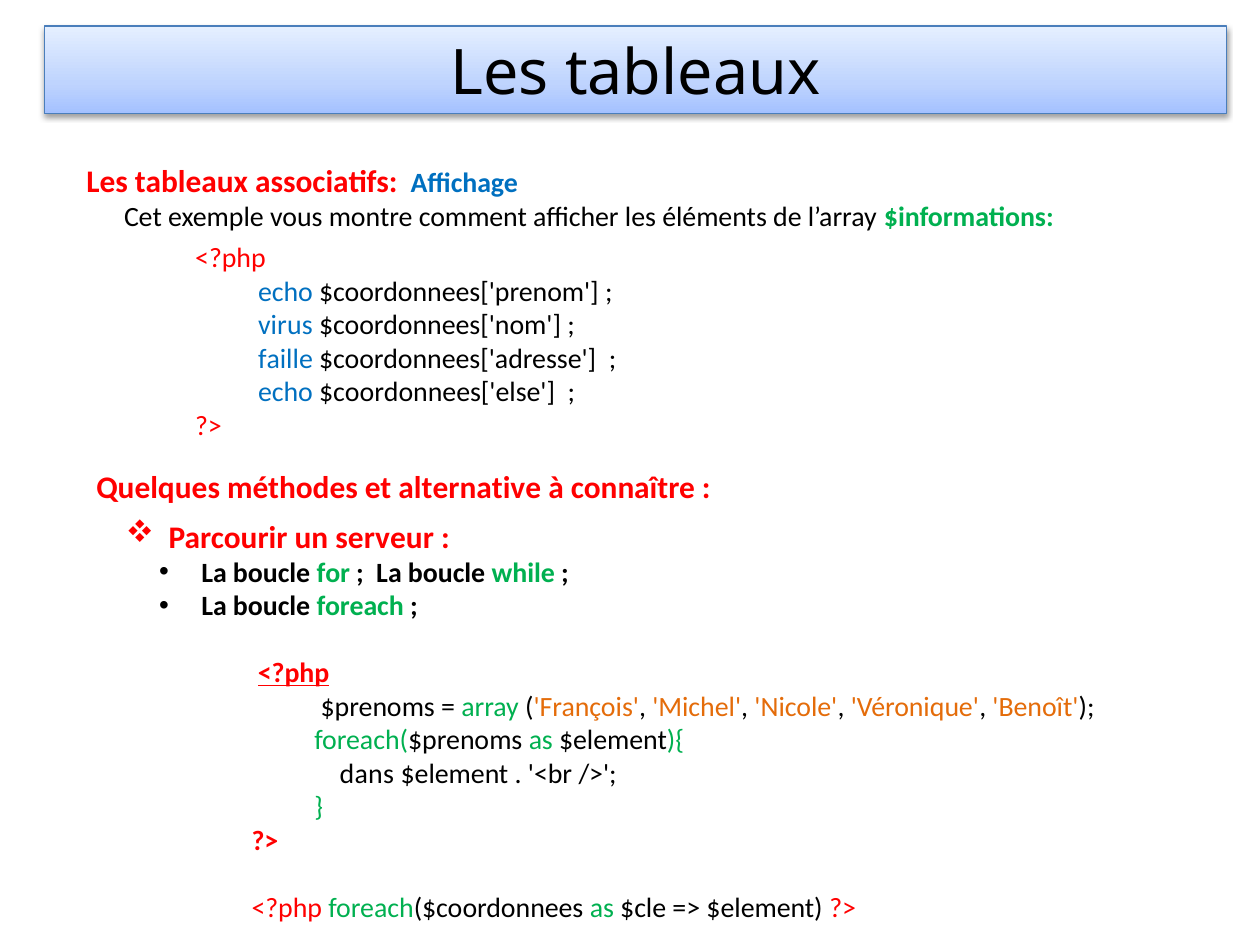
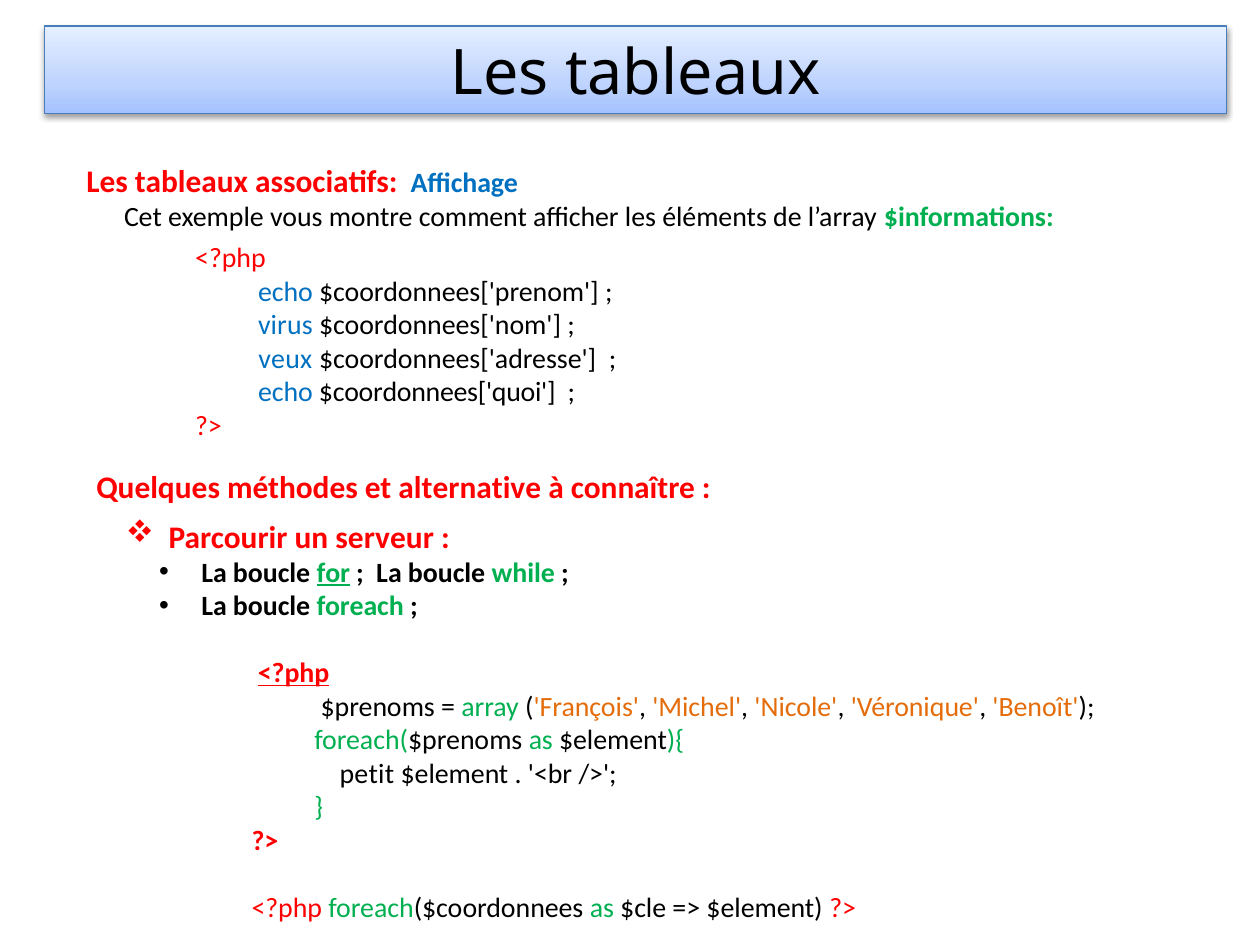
faille: faille -> veux
$coordonnees['else: $coordonnees['else -> $coordonnees['quoi
for underline: none -> present
dans: dans -> petit
